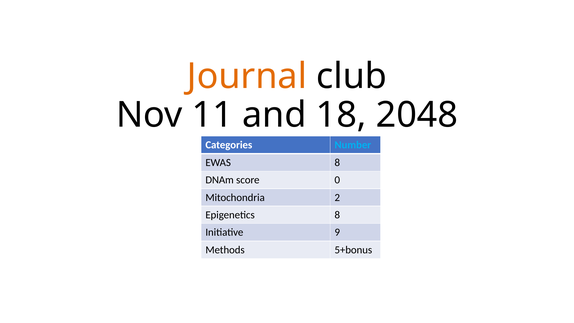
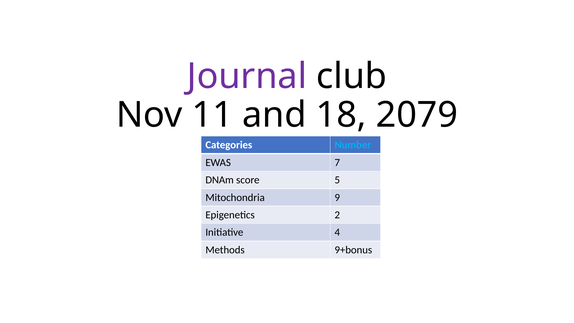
Journal colour: orange -> purple
2048: 2048 -> 2079
EWAS 8: 8 -> 7
0: 0 -> 5
2: 2 -> 9
Epigenetics 8: 8 -> 2
9: 9 -> 4
5+bonus: 5+bonus -> 9+bonus
